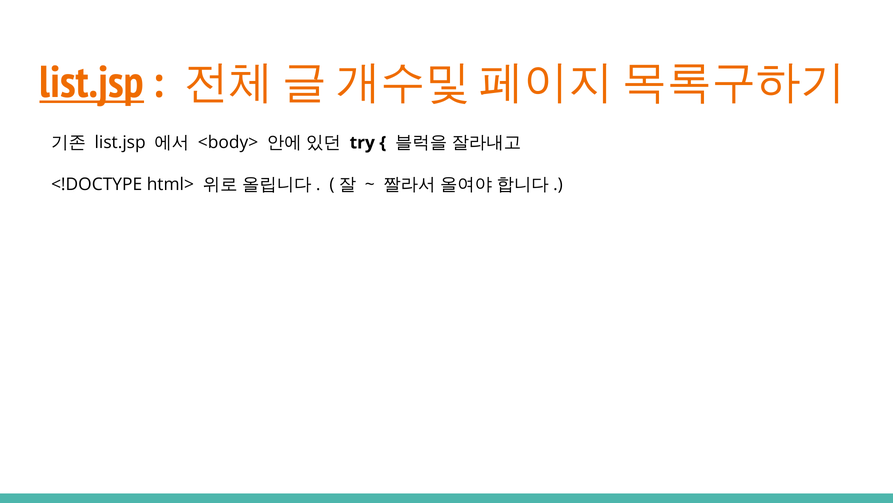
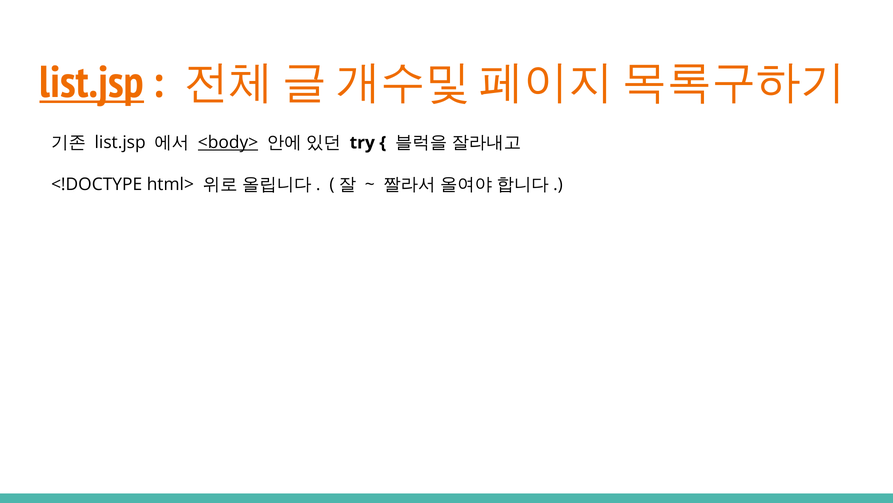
<body> underline: none -> present
